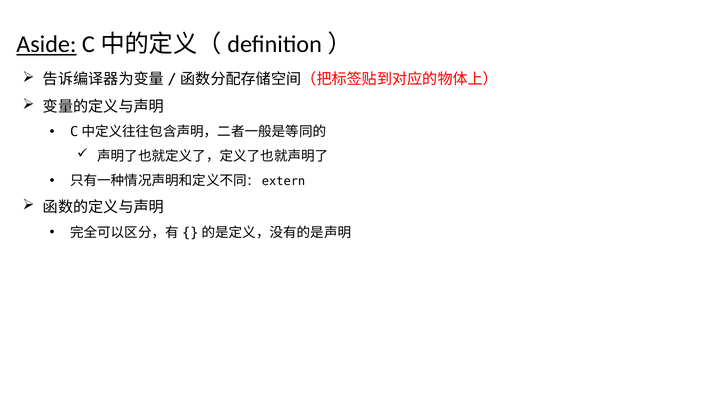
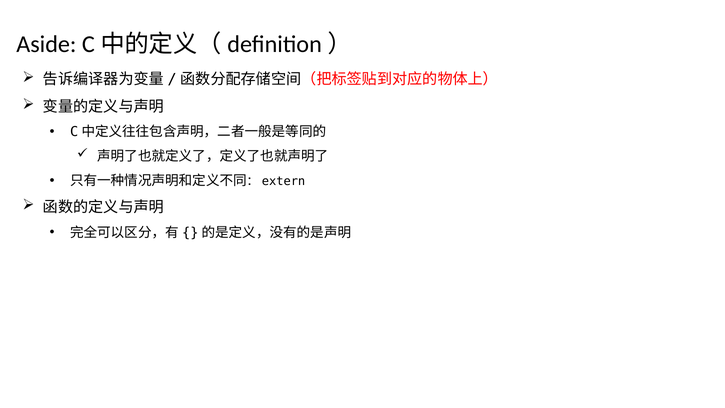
Aside underline: present -> none
